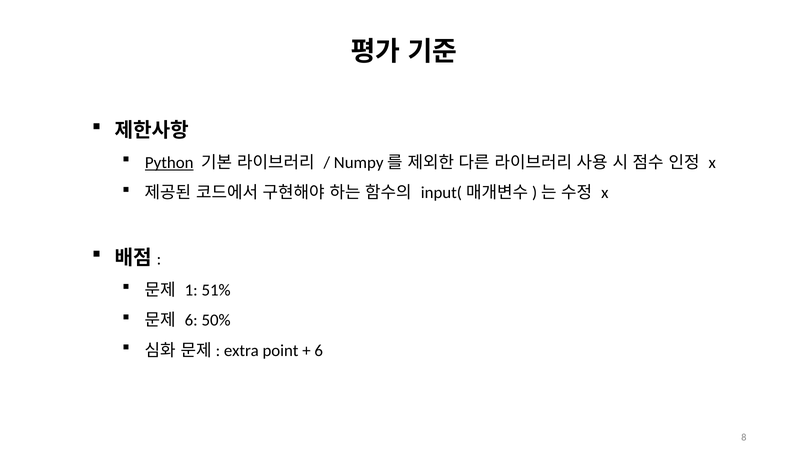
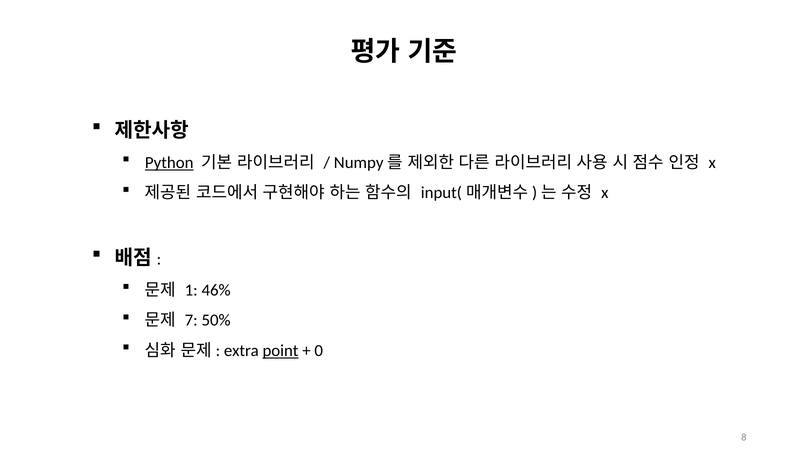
51%: 51% -> 46%
6 at (191, 320): 6 -> 7
point underline: none -> present
6 at (319, 350): 6 -> 0
